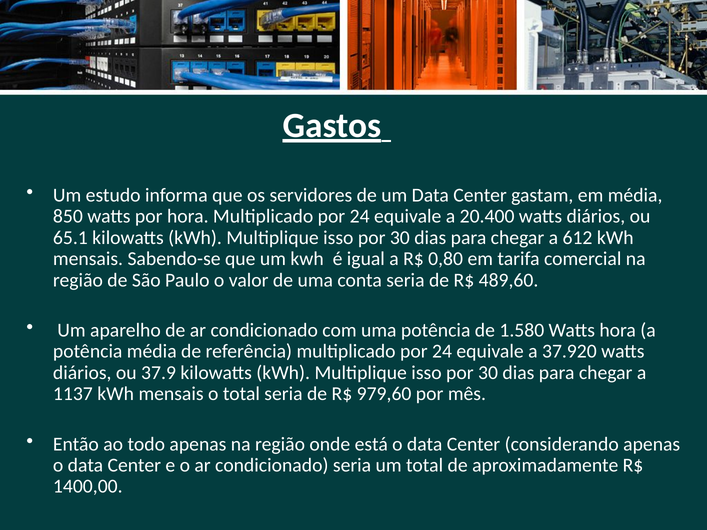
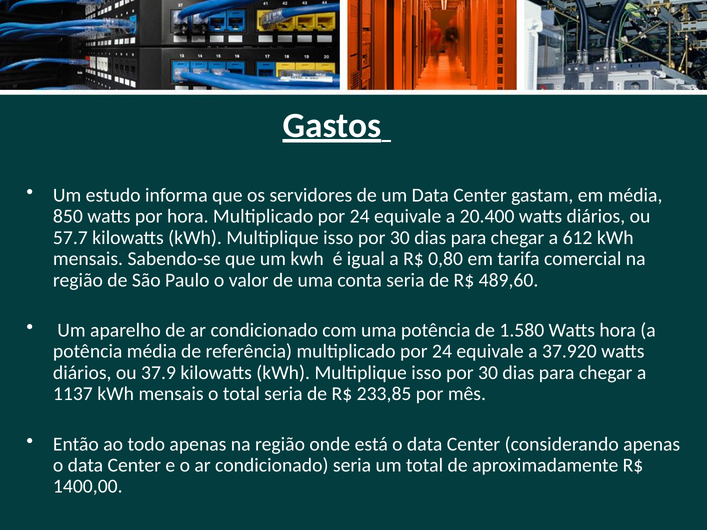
65.1: 65.1 -> 57.7
979,60: 979,60 -> 233,85
